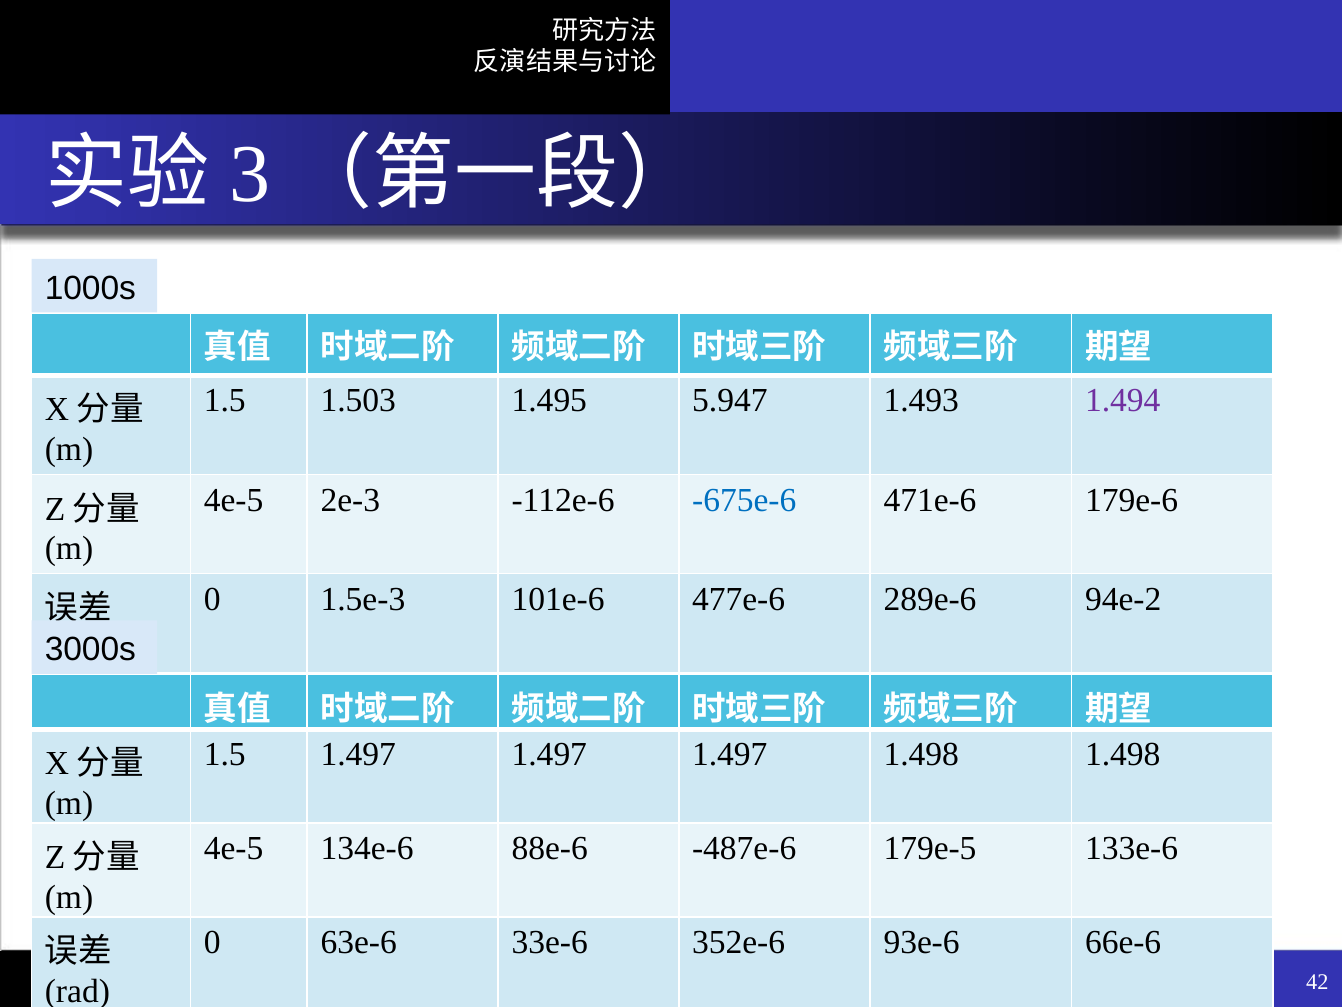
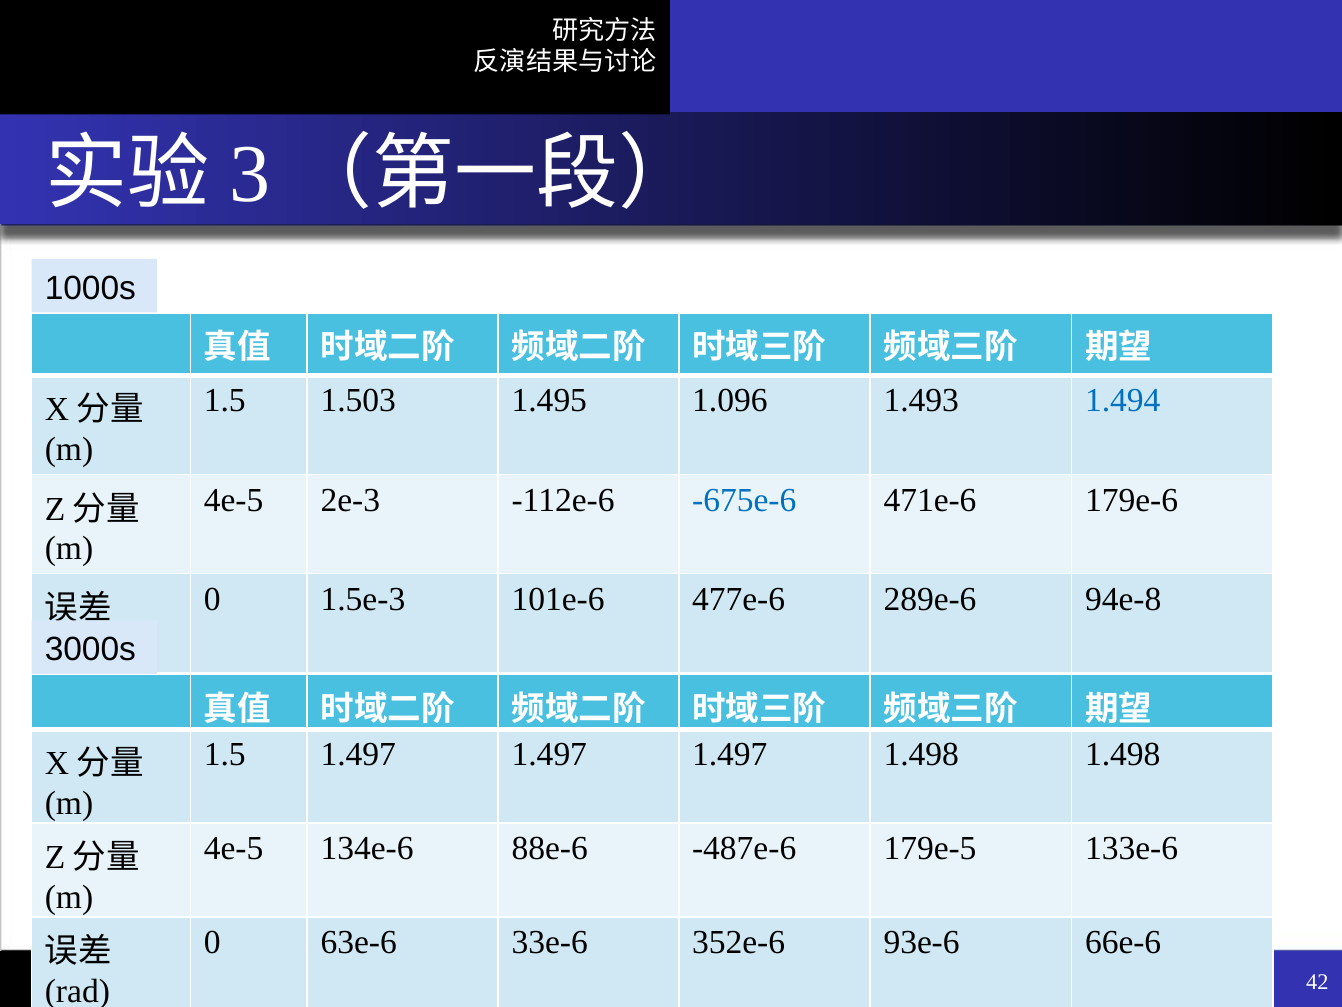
5.947: 5.947 -> 1.096
1.494 colour: purple -> blue
94e-2: 94e-2 -> 94e-8
